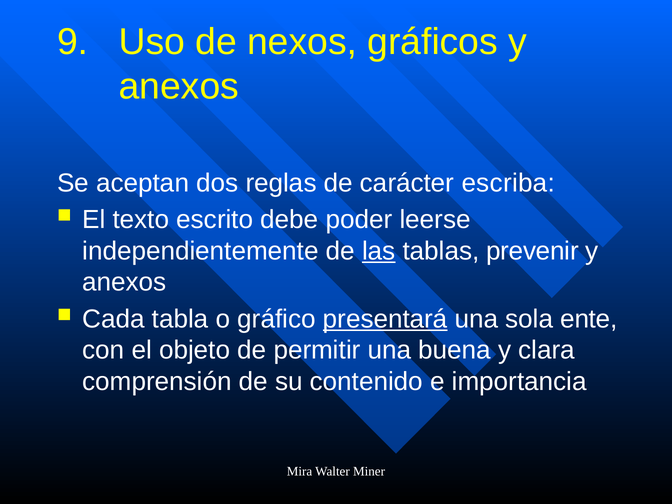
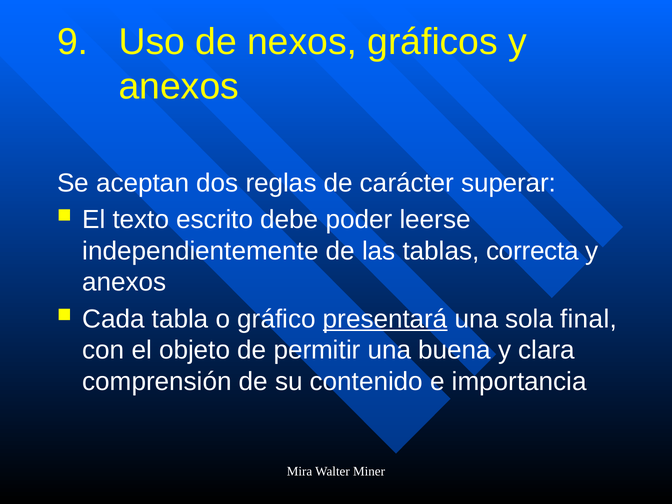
escriba: escriba -> superar
las underline: present -> none
prevenir: prevenir -> correcta
ente: ente -> final
